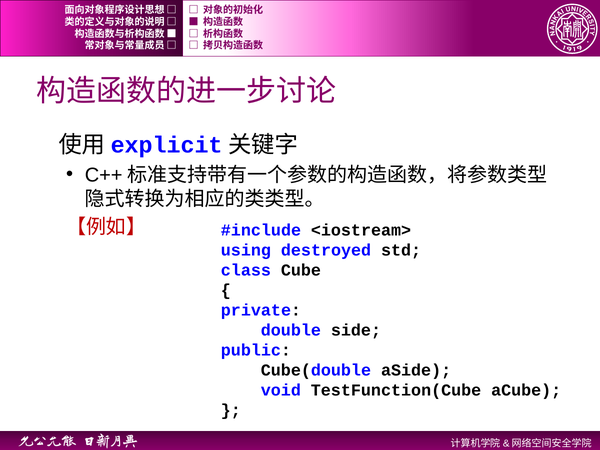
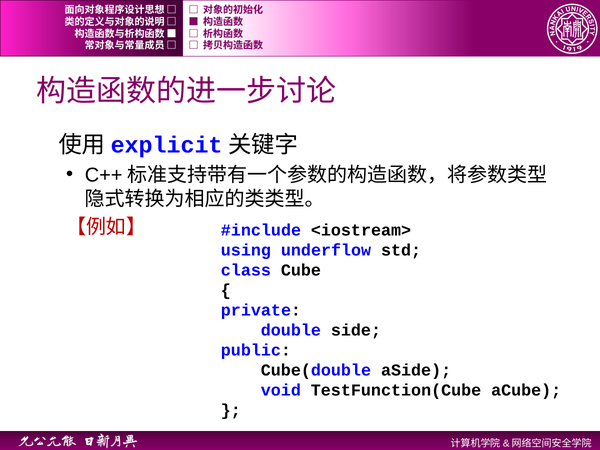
destroyed: destroyed -> underflow
